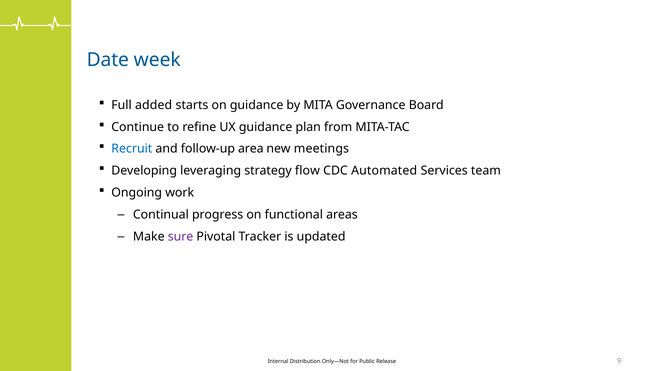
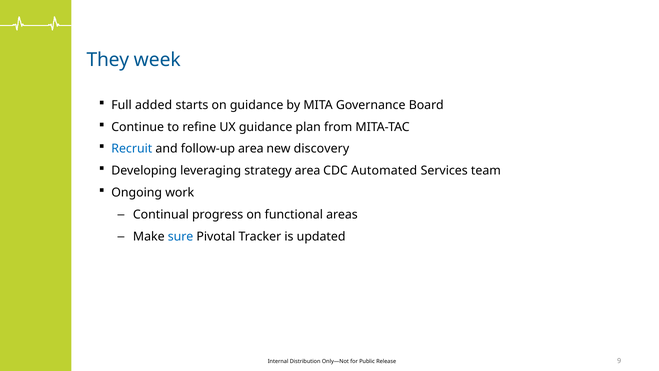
Date: Date -> They
meetings: meetings -> discovery
strategy flow: flow -> area
sure colour: purple -> blue
